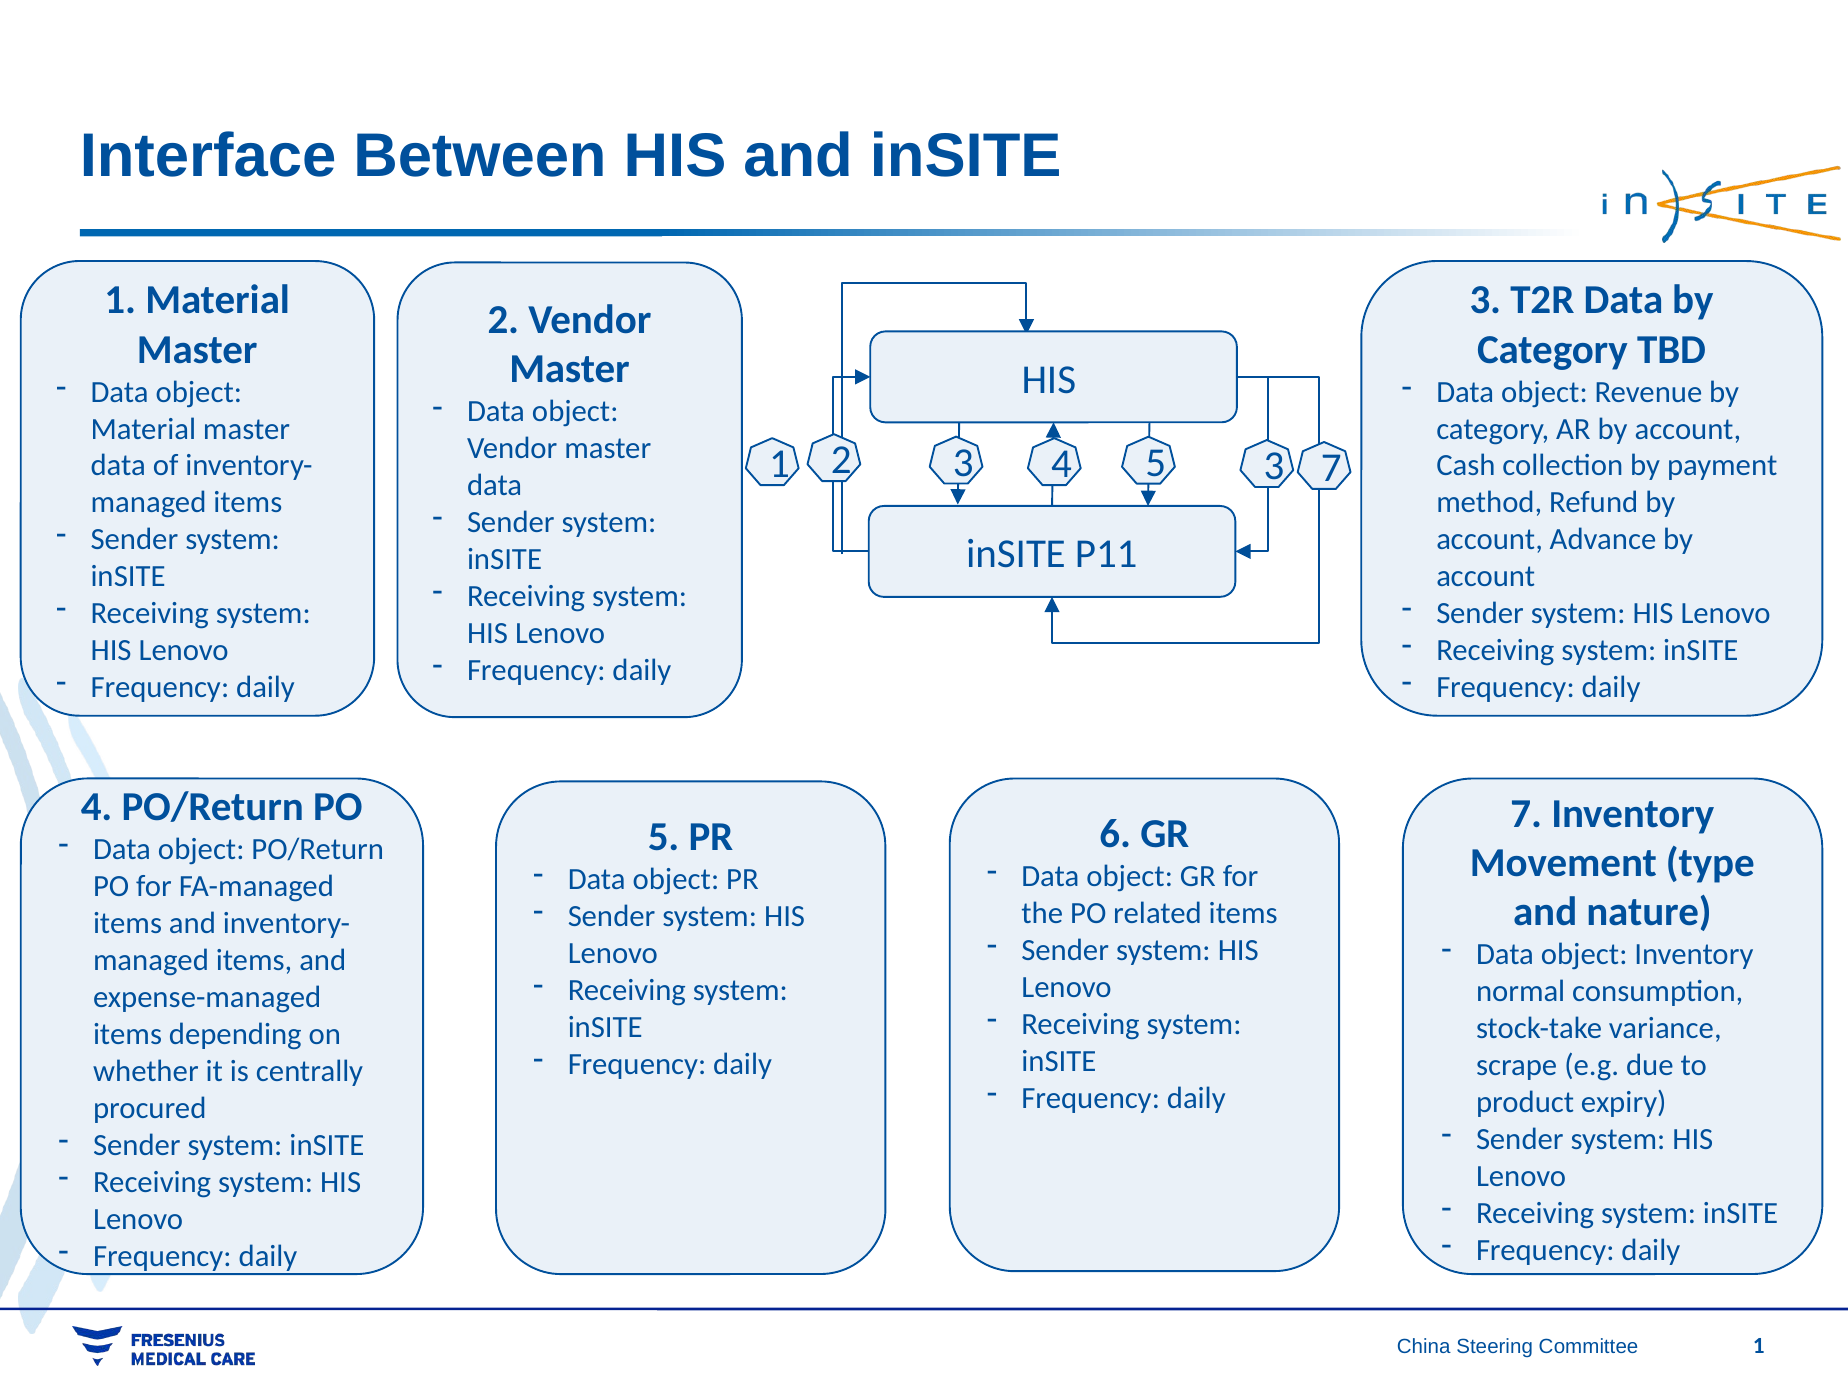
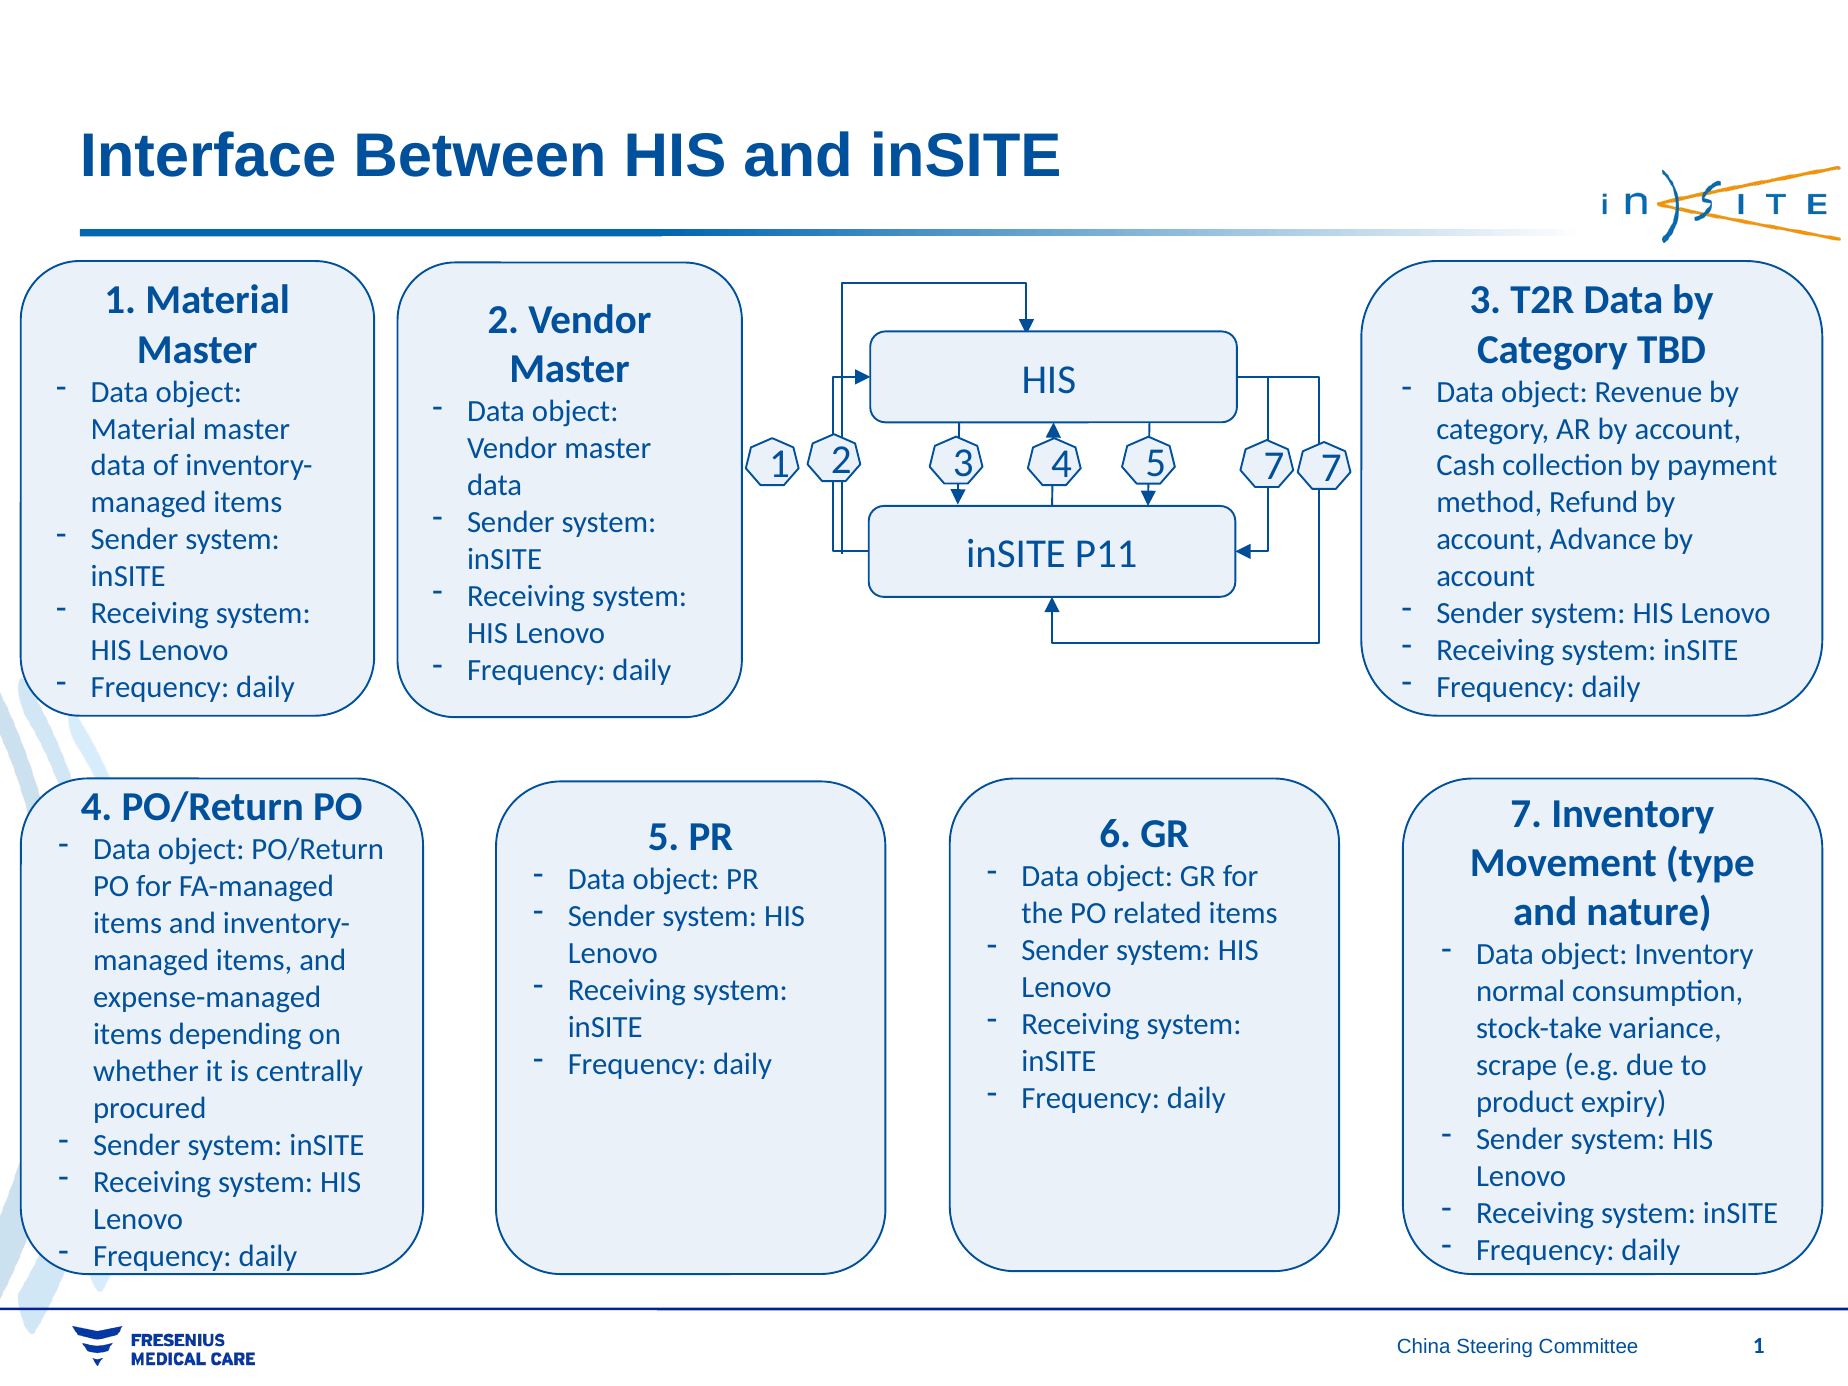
2 3: 3 -> 7
